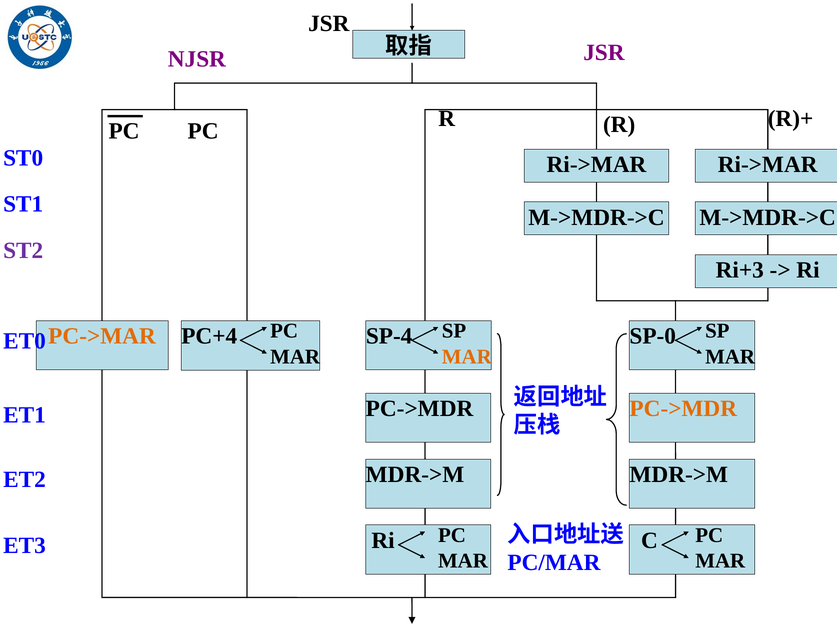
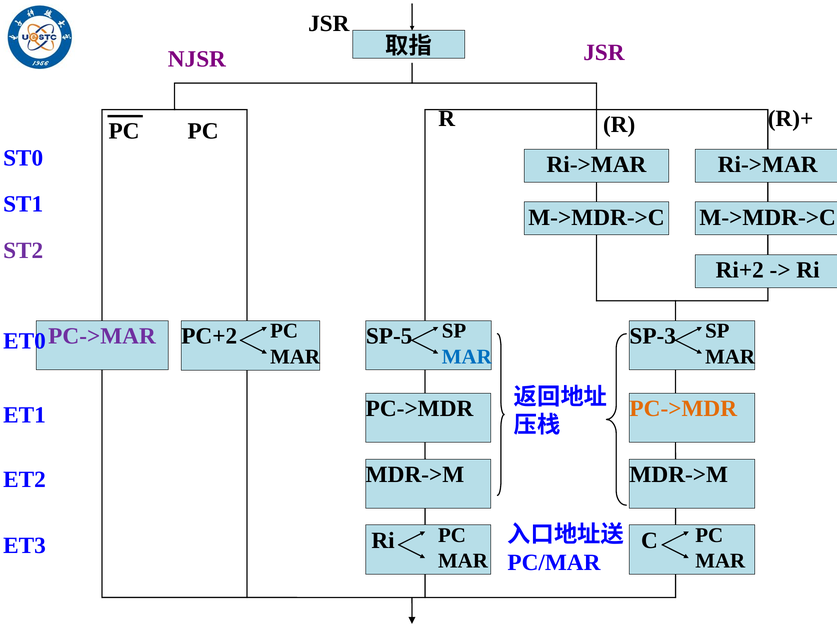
Ri+3: Ri+3 -> Ri+2
PC->MAR colour: orange -> purple
SP-4: SP-4 -> SP-5
SP-0: SP-0 -> SP-3
PC+4: PC+4 -> PC+2
MAR at (467, 356) colour: orange -> blue
